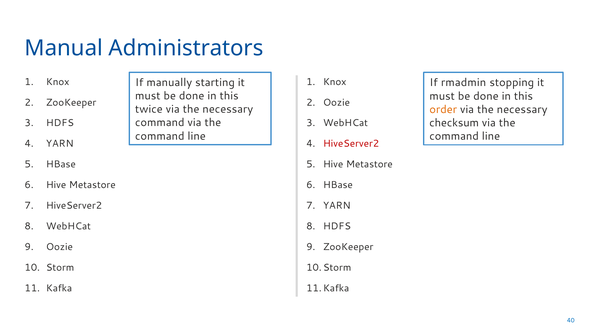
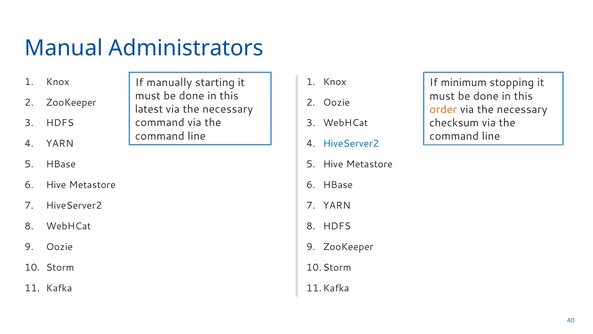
rmadmin: rmadmin -> minimum
twice: twice -> latest
HiveServer2 at (351, 144) colour: red -> blue
